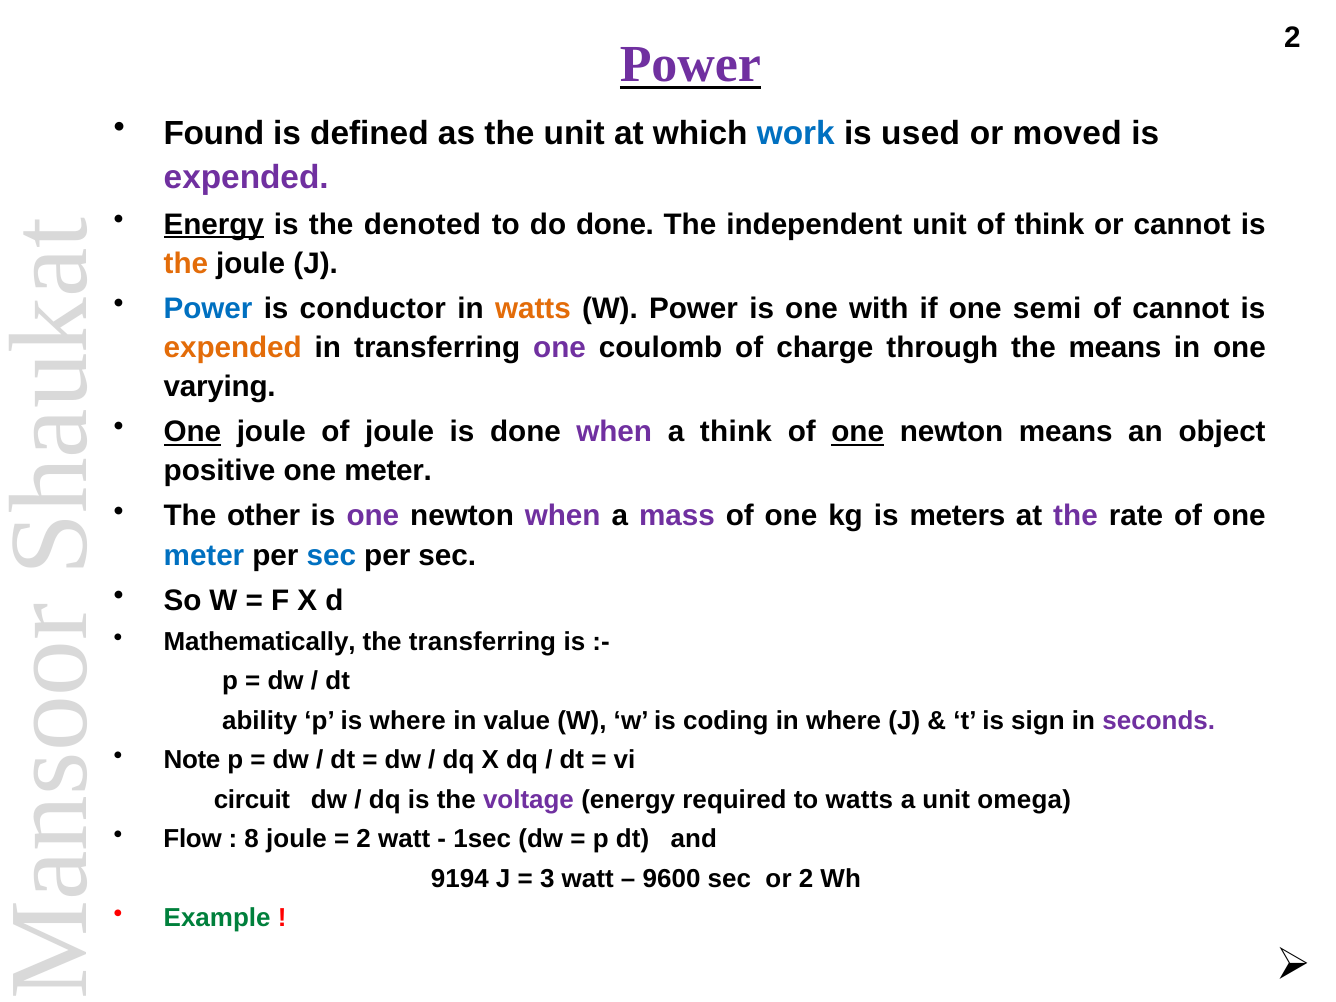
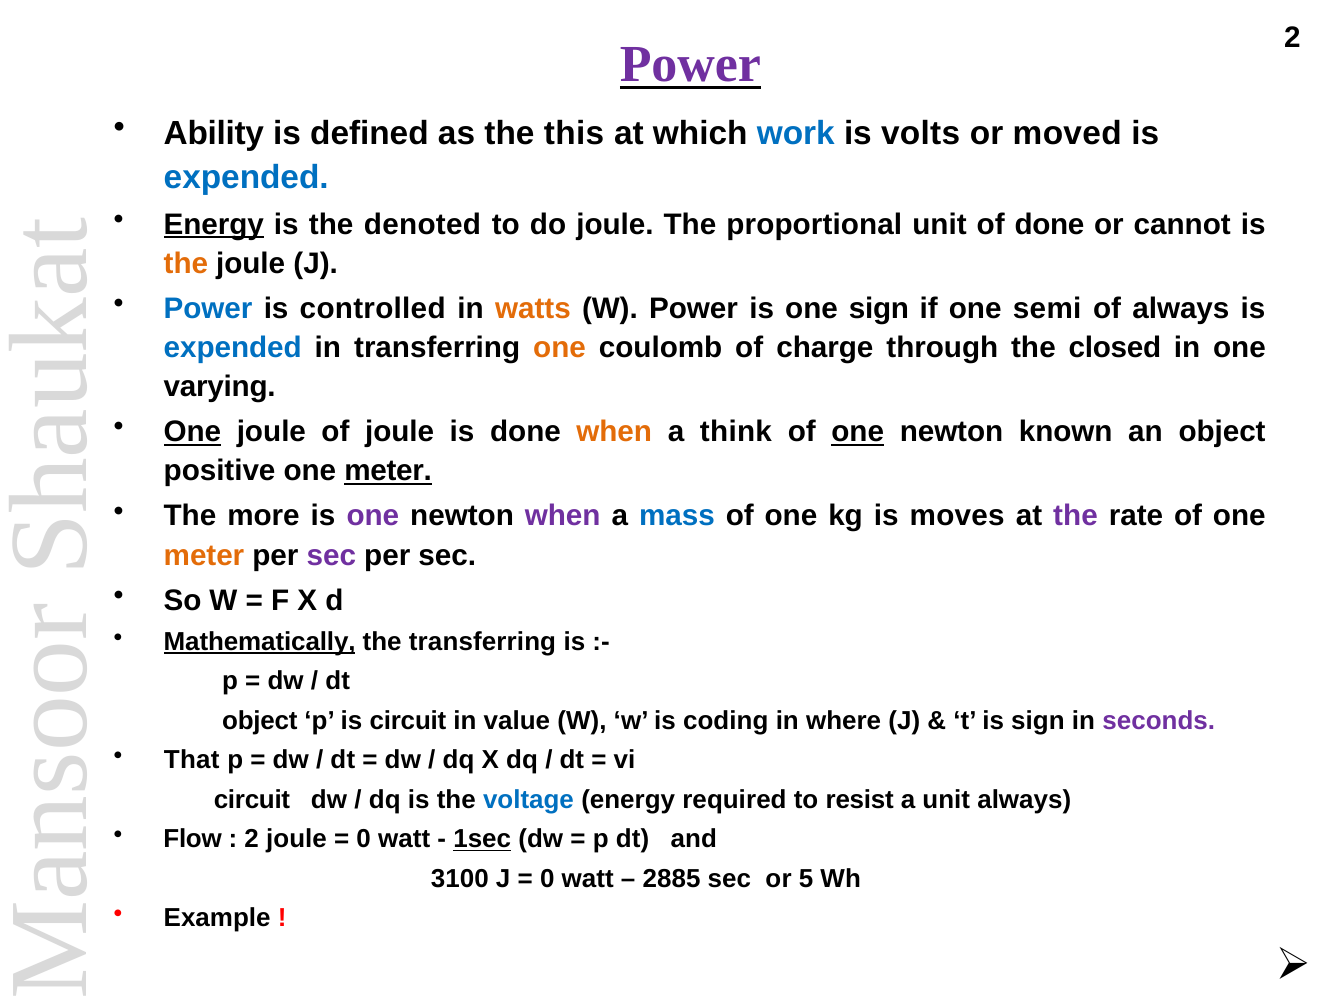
Found: Found -> Ability
the unit: unit -> this
used: used -> volts
expended at (246, 177) colour: purple -> blue
do done: done -> joule
independent: independent -> proportional
of think: think -> done
conductor: conductor -> controlled
one with: with -> sign
of cannot: cannot -> always
expended at (233, 348) colour: orange -> blue
one at (560, 348) colour: purple -> orange
the means: means -> closed
when at (614, 432) colour: purple -> orange
newton means: means -> known
meter at (388, 471) underline: none -> present
other: other -> more
mass colour: purple -> blue
meters: meters -> moves
meter at (204, 555) colour: blue -> orange
sec at (331, 555) colour: blue -> purple
Mathematically underline: none -> present
ability at (260, 721): ability -> object
is where: where -> circuit
Note: Note -> That
voltage colour: purple -> blue
to watts: watts -> resist
unit omega: omega -> always
8 at (252, 839): 8 -> 2
2 at (364, 839): 2 -> 0
1sec underline: none -> present
9194: 9194 -> 3100
3 at (547, 879): 3 -> 0
9600: 9600 -> 2885
or 2: 2 -> 5
Example colour: green -> black
